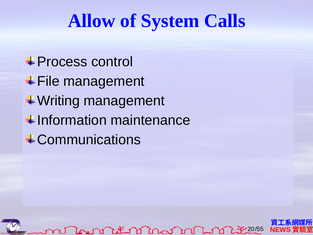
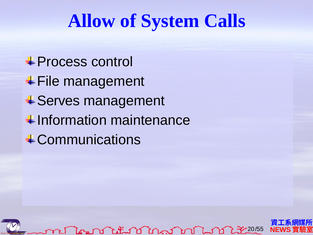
Writing: Writing -> Serves
